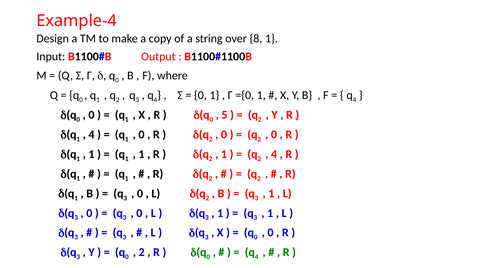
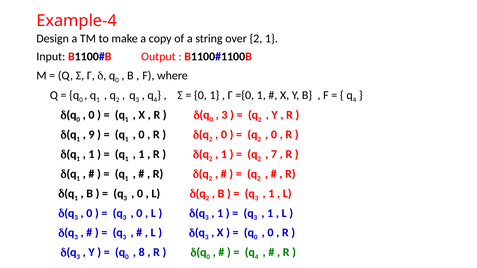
over 8: 8 -> 2
5 at (224, 115): 5 -> 3
4 at (91, 135): 4 -> 9
4 at (274, 154): 4 -> 7
2 at (142, 253): 2 -> 8
